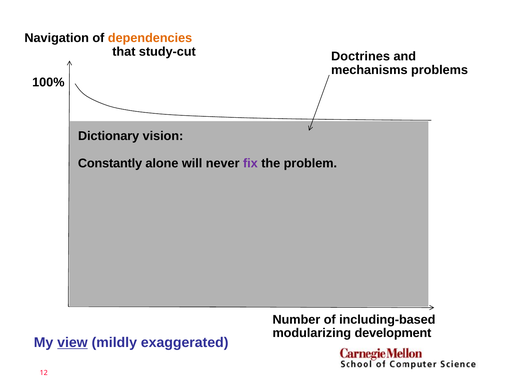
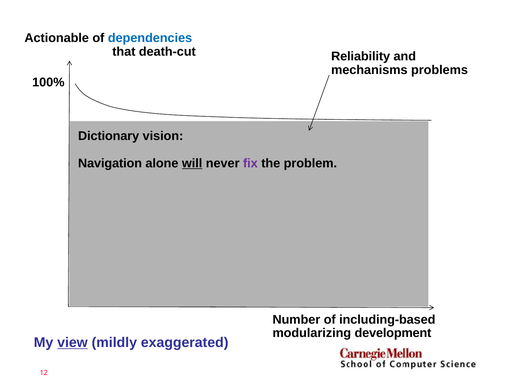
Navigation: Navigation -> Actionable
dependencies colour: orange -> blue
study-cut: study-cut -> death-cut
Doctrines: Doctrines -> Reliability
Constantly: Constantly -> Navigation
will underline: none -> present
